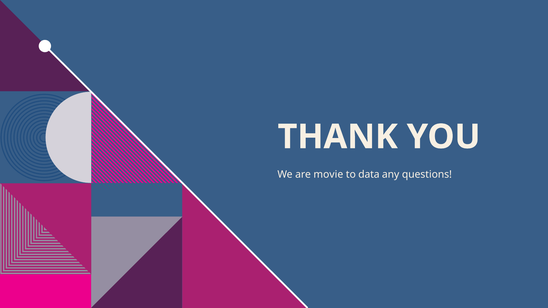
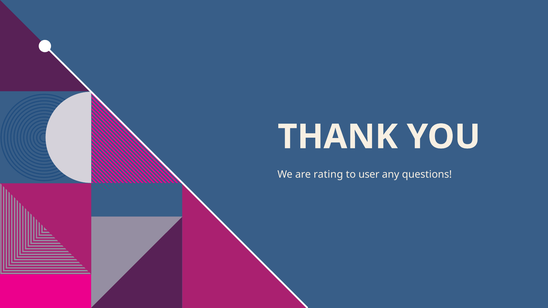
movie: movie -> rating
data: data -> user
